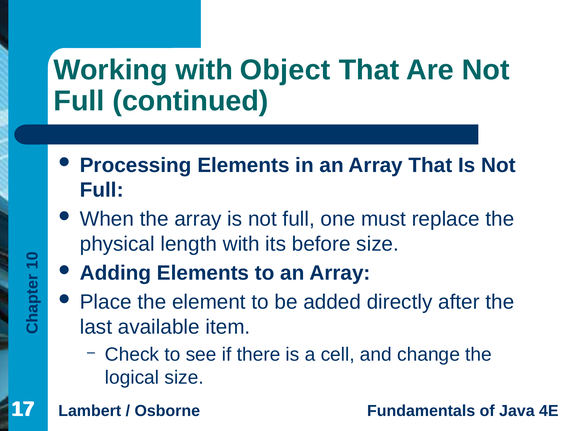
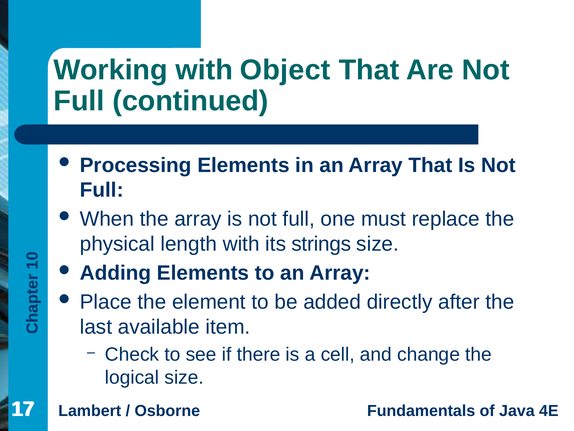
before: before -> strings
